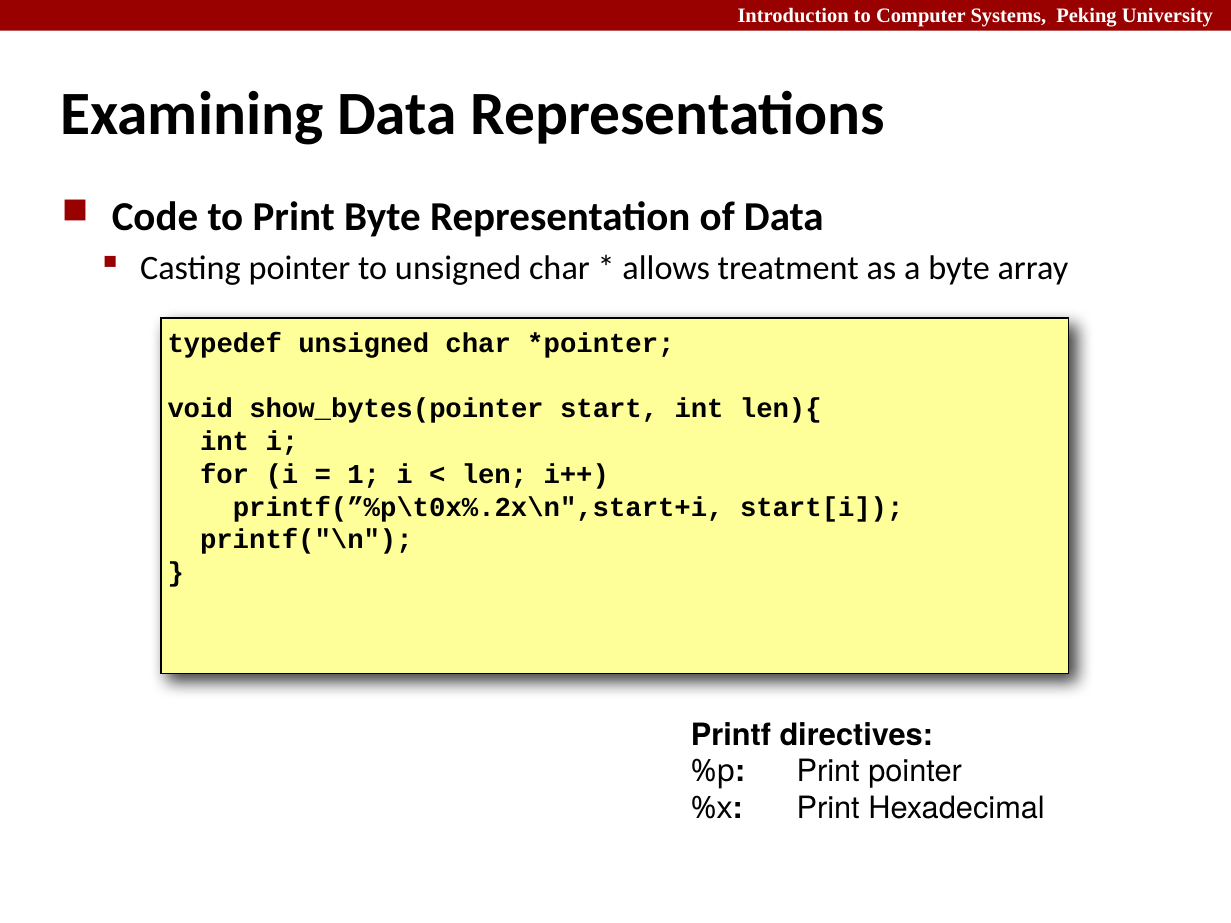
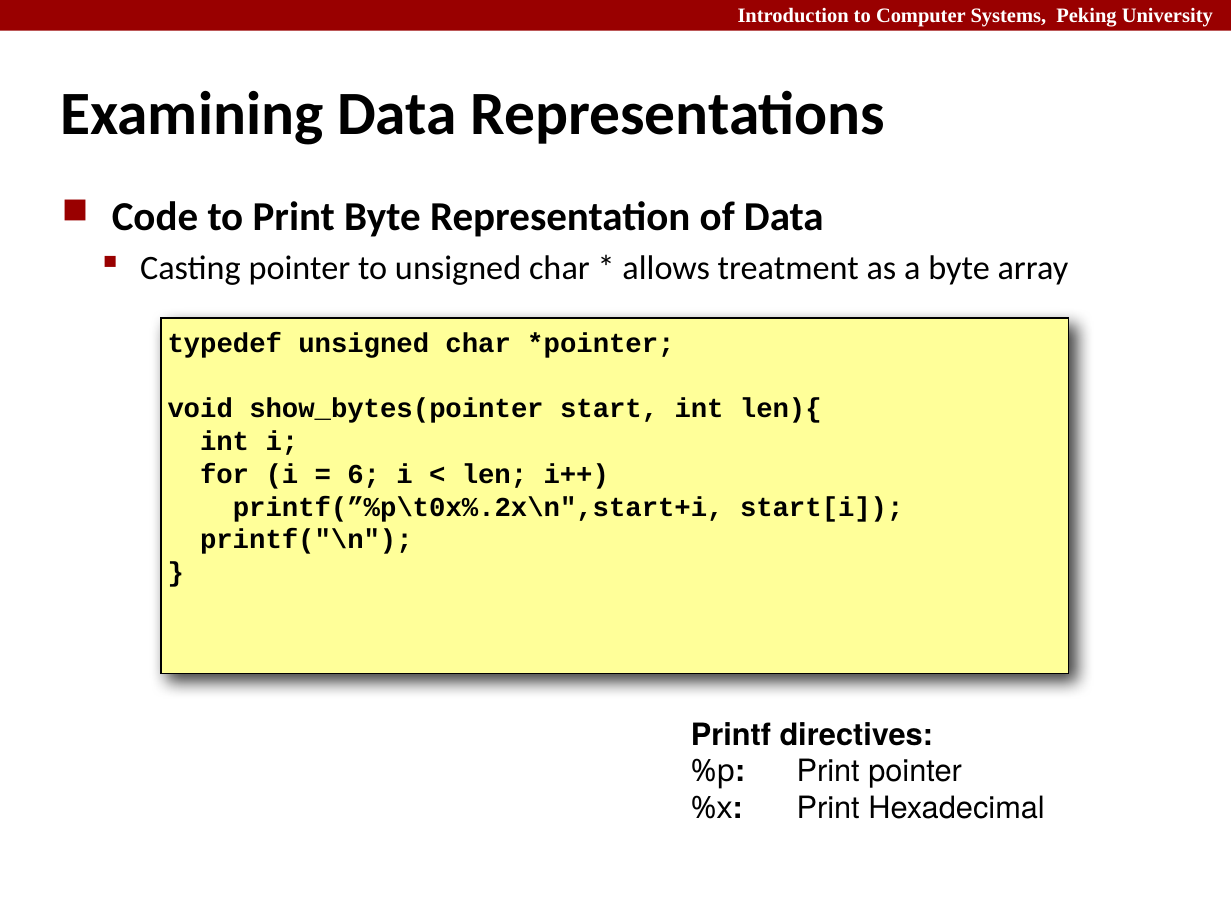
1: 1 -> 6
